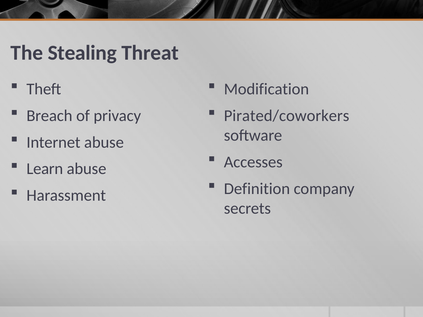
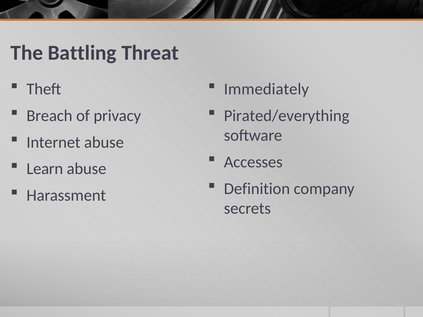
Stealing: Stealing -> Battling
Modification: Modification -> Immediately
Pirated/coworkers: Pirated/coworkers -> Pirated/everything
